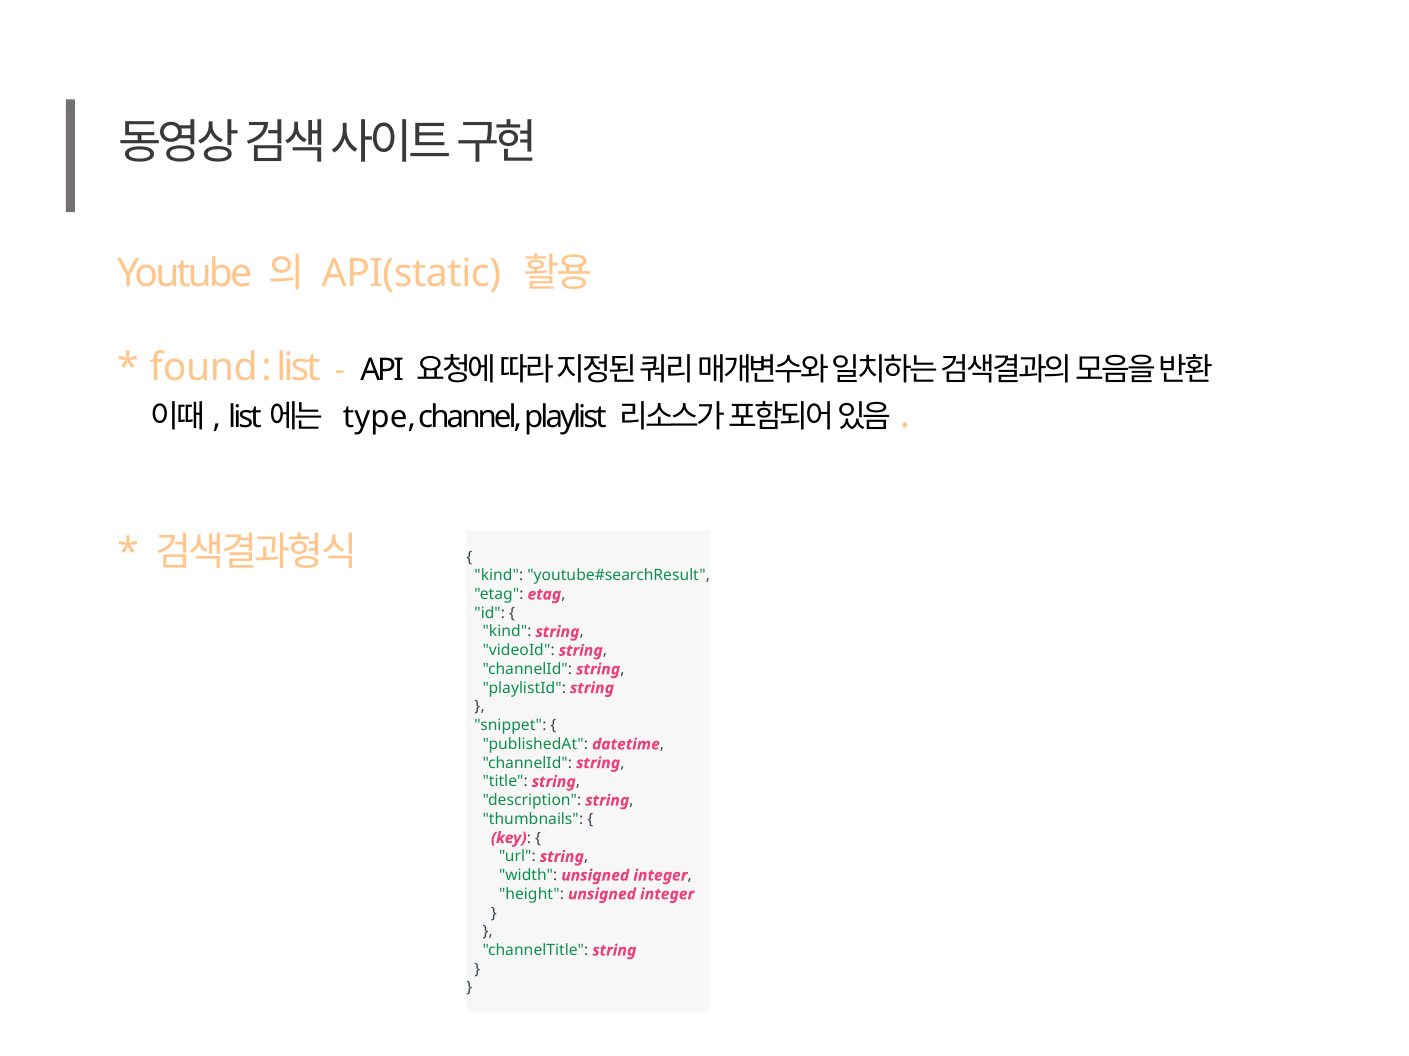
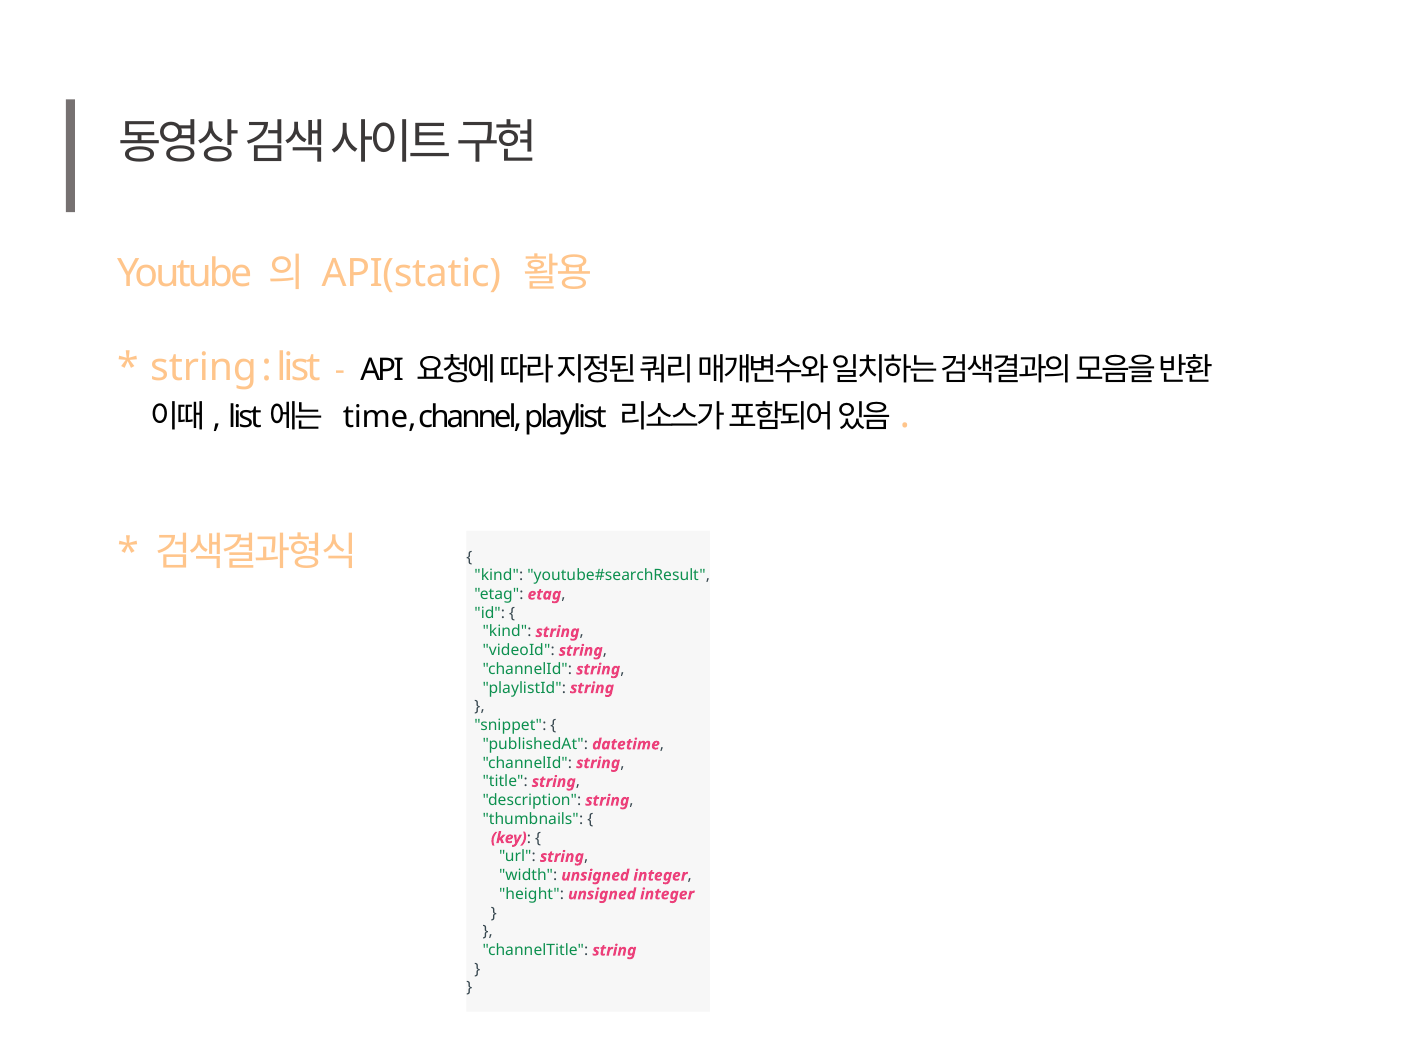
found at (204, 368): found -> string
type: type -> time
